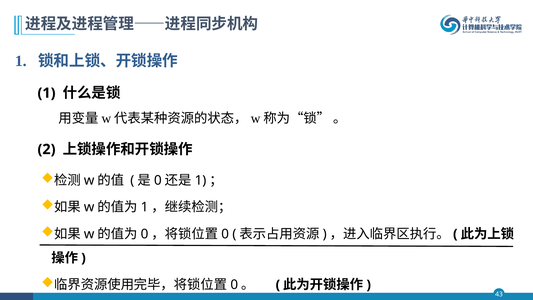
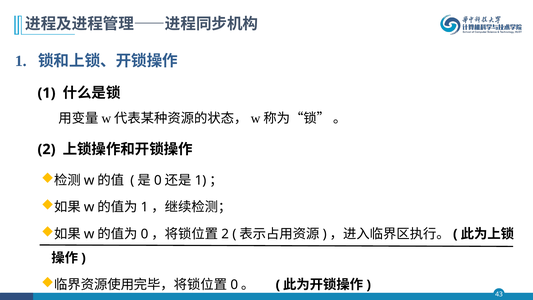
0 at (225, 234): 0 -> 2
